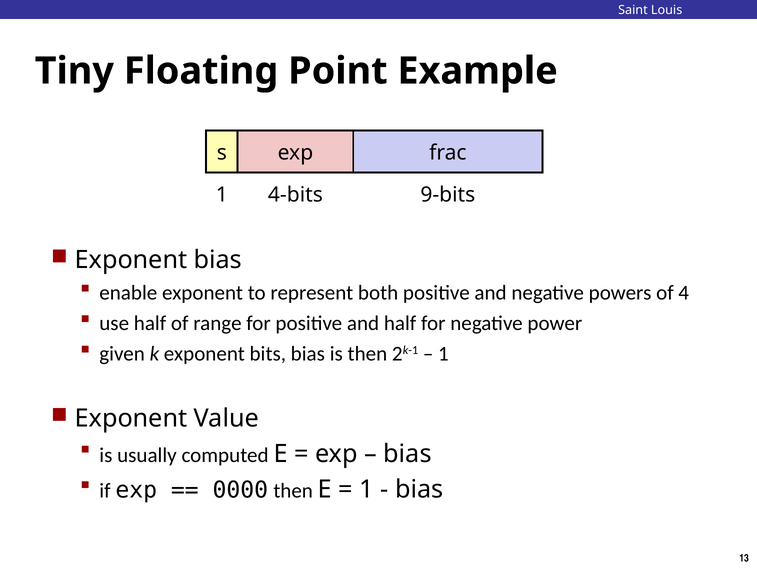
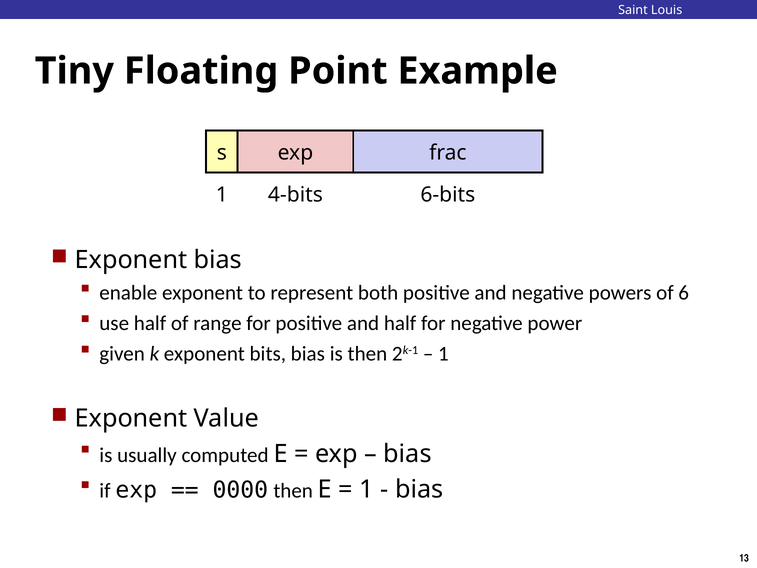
9-bits: 9-bits -> 6-bits
4: 4 -> 6
